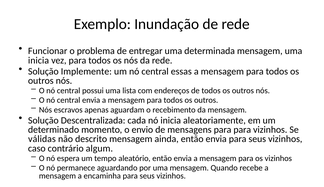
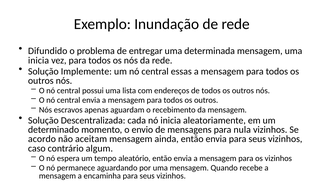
Funcionar: Funcionar -> Difundido
para para: para -> nula
válidas: válidas -> acordo
descrito: descrito -> aceitam
